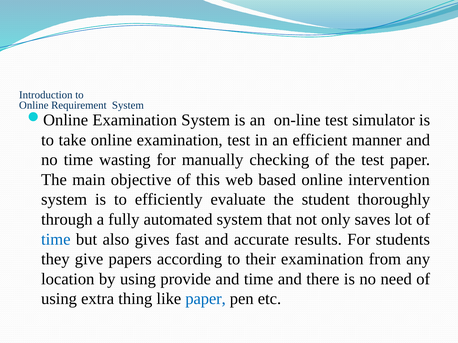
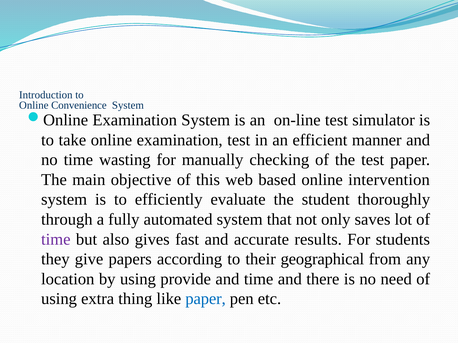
Requirement: Requirement -> Convenience
time at (56, 240) colour: blue -> purple
their examination: examination -> geographical
